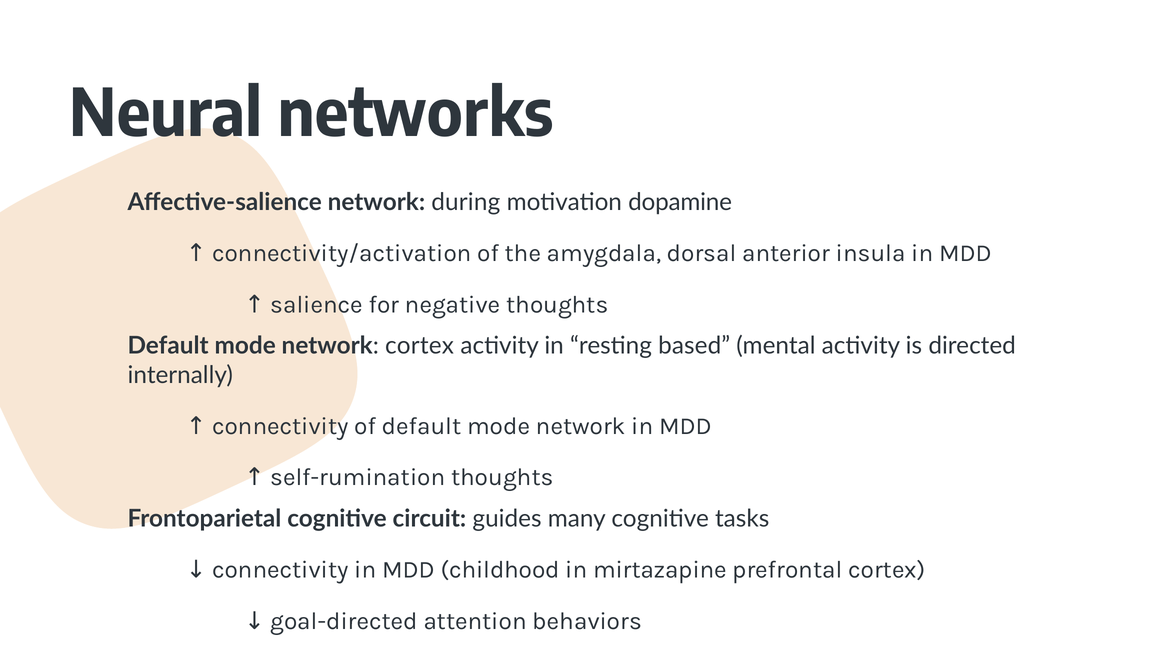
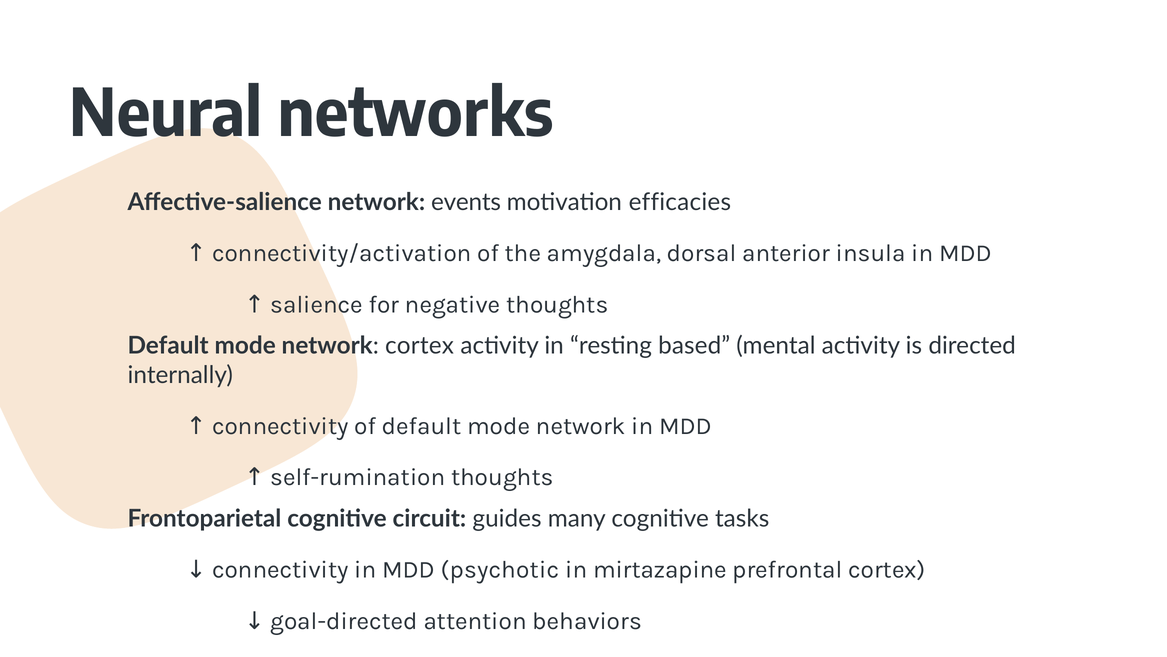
during: during -> events
dopamine: dopamine -> efficacies
childhood: childhood -> psychotic
